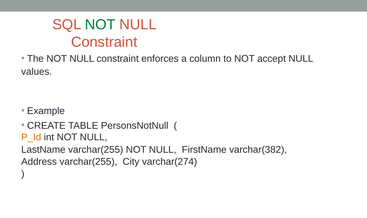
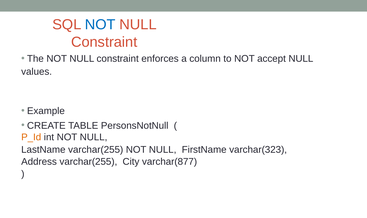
NOT at (100, 25) colour: green -> blue
varchar(382: varchar(382 -> varchar(323
varchar(274: varchar(274 -> varchar(877
